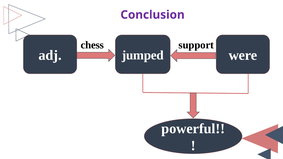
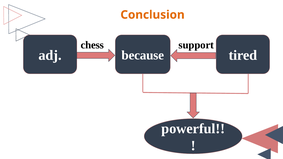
Conclusion colour: purple -> orange
were: were -> tired
jumped: jumped -> because
